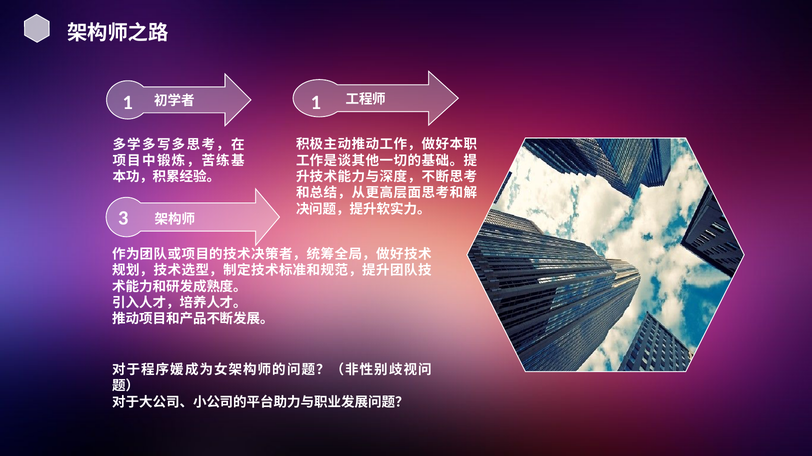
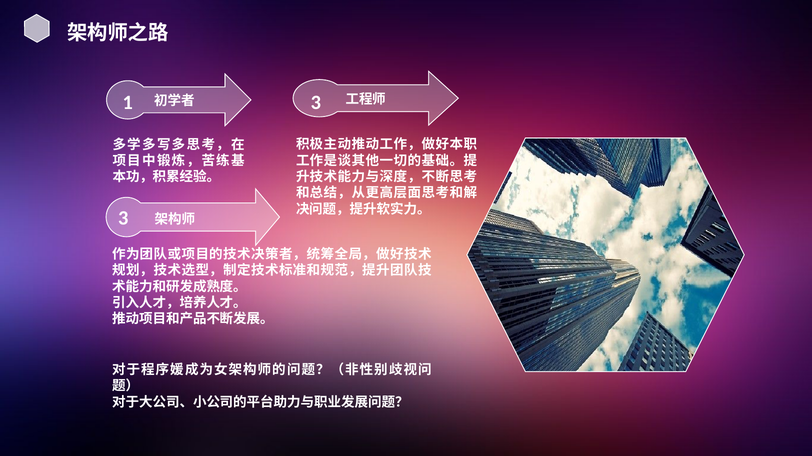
1 1: 1 -> 3
